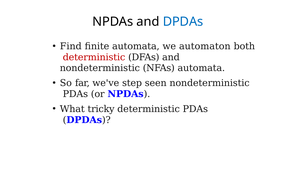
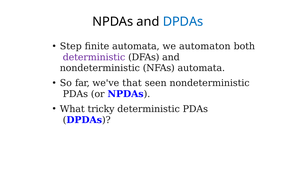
Find: Find -> Step
deterministic at (94, 57) colour: red -> purple
step: step -> that
